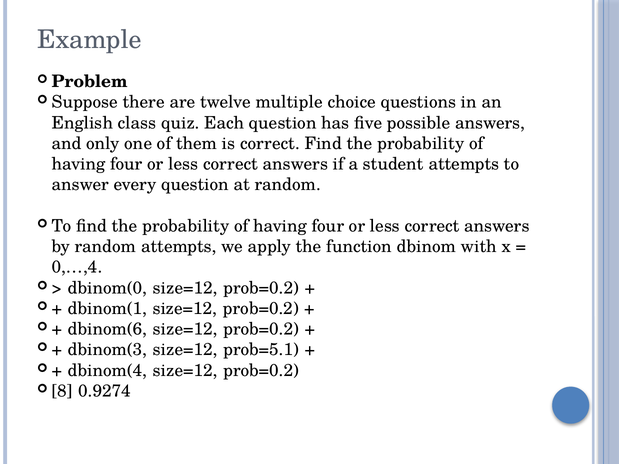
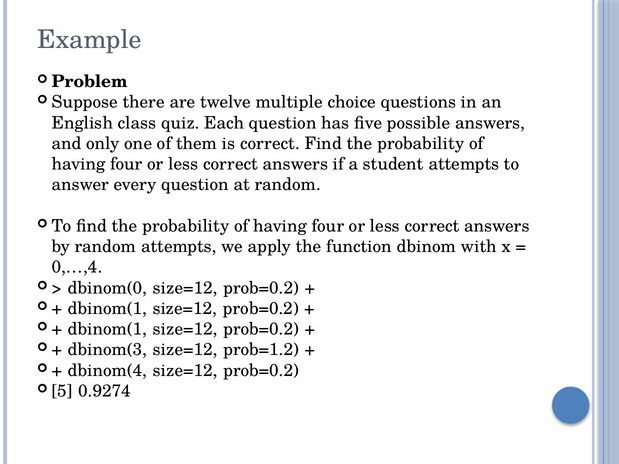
dbinom(6 at (107, 329): dbinom(6 -> dbinom(1
prob=5.1: prob=5.1 -> prob=1.2
8: 8 -> 5
